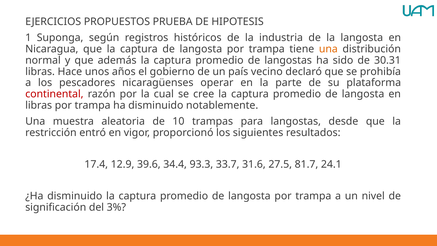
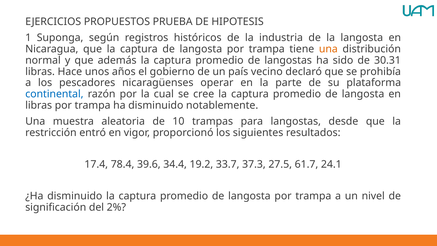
continental colour: red -> blue
12.9: 12.9 -> 78.4
93.3: 93.3 -> 19.2
31.6: 31.6 -> 37.3
81.7: 81.7 -> 61.7
3%: 3% -> 2%
